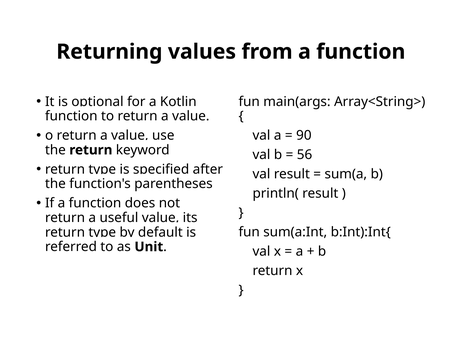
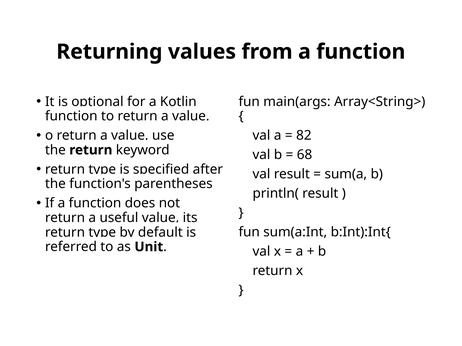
90: 90 -> 82
56: 56 -> 68
